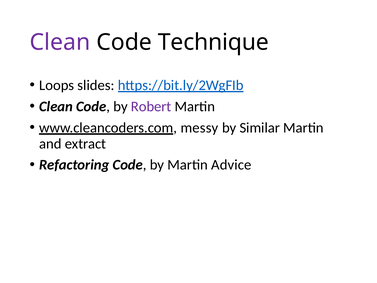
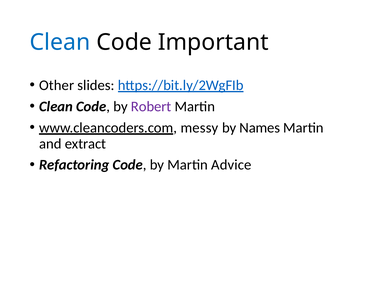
Clean at (60, 42) colour: purple -> blue
Technique: Technique -> Important
Loops: Loops -> Other
Similar: Similar -> Names
